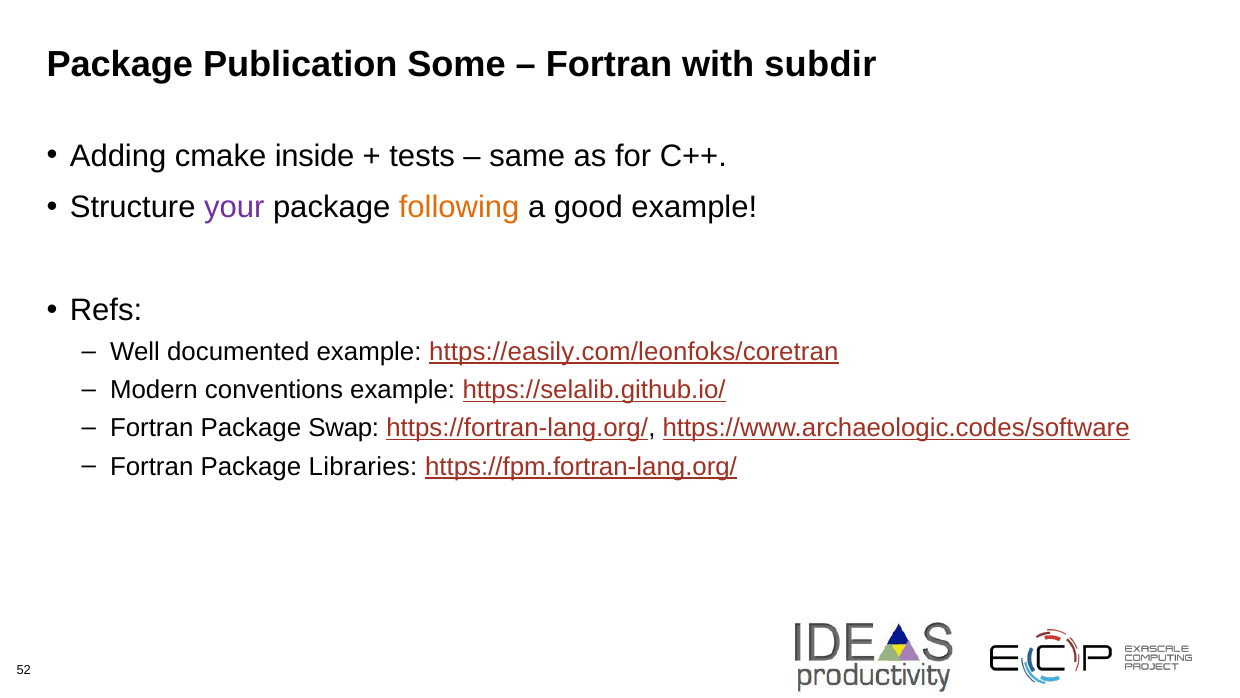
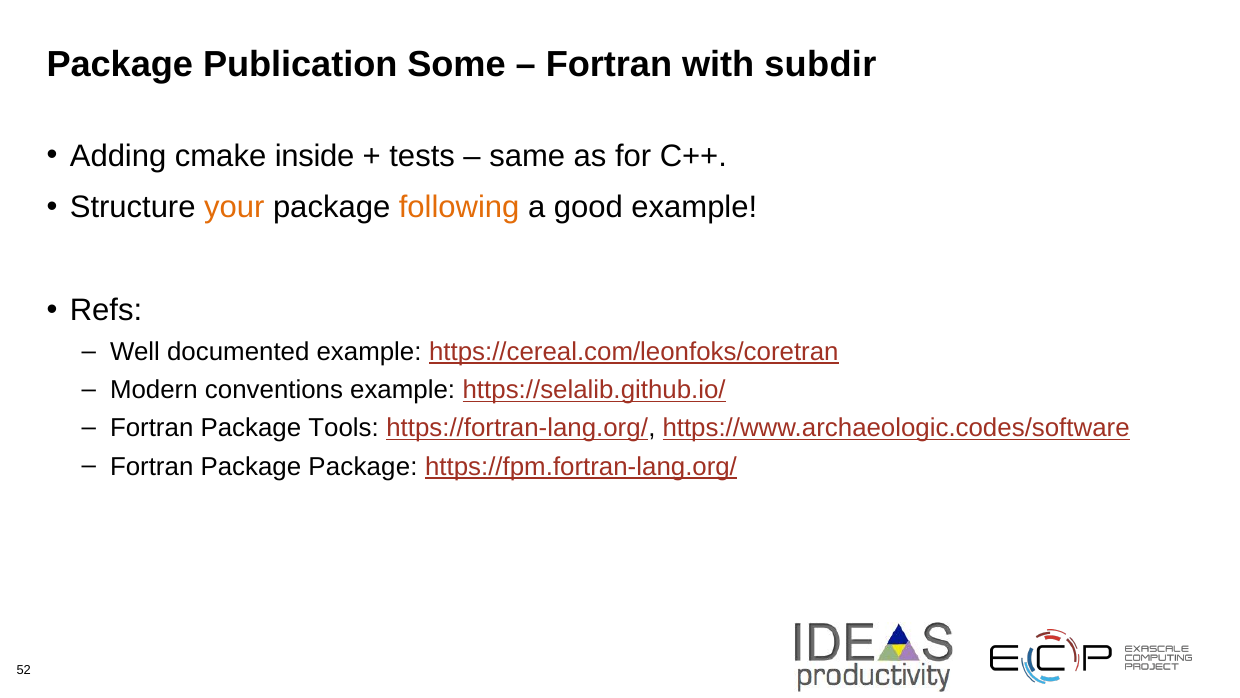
your colour: purple -> orange
https://easily.com/leonfoks/coretran: https://easily.com/leonfoks/coretran -> https://cereal.com/leonfoks/coretran
Swap: Swap -> Tools
Package Libraries: Libraries -> Package
